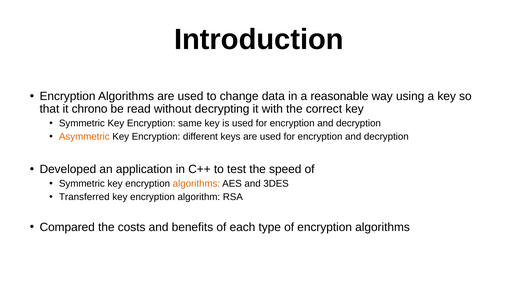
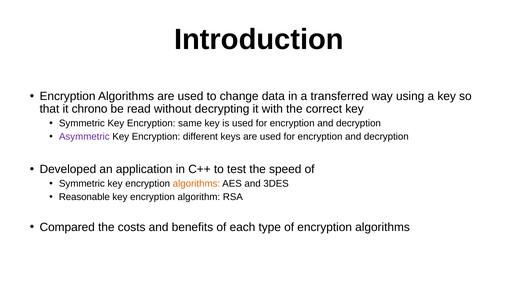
reasonable: reasonable -> transferred
Asymmetric colour: orange -> purple
Transferred: Transferred -> Reasonable
